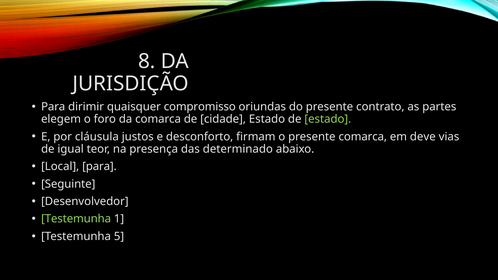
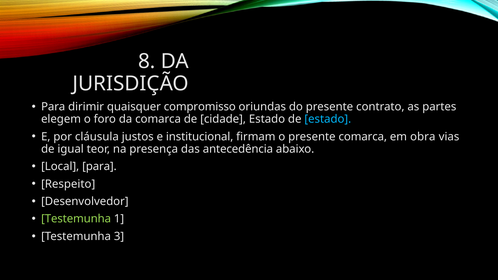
estado at (328, 119) colour: light green -> light blue
desconforto: desconforto -> institucional
deve: deve -> obra
determinado: determinado -> antecedência
Seguinte: Seguinte -> Respeito
5: 5 -> 3
